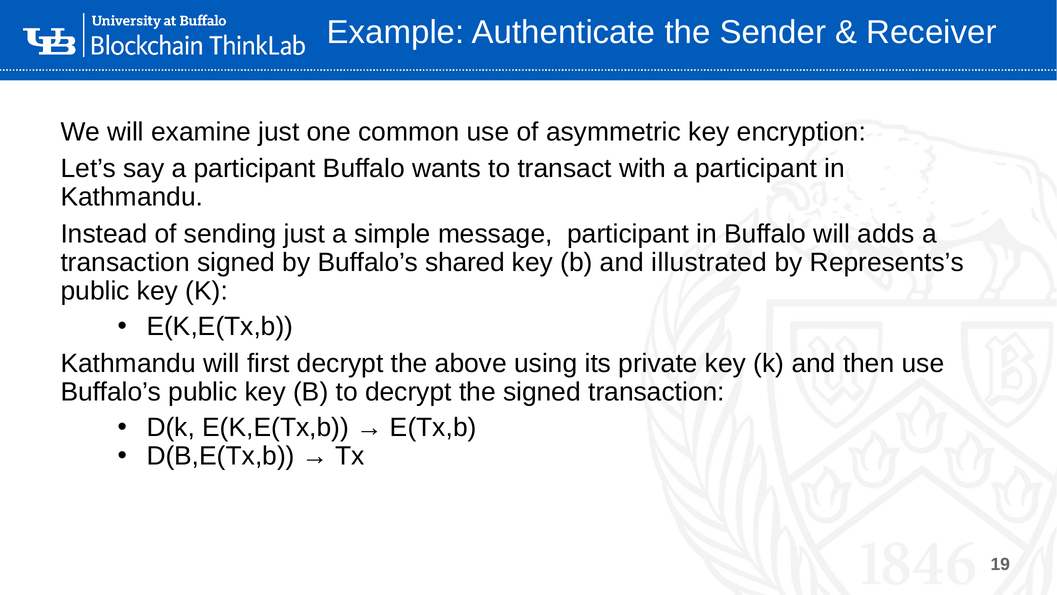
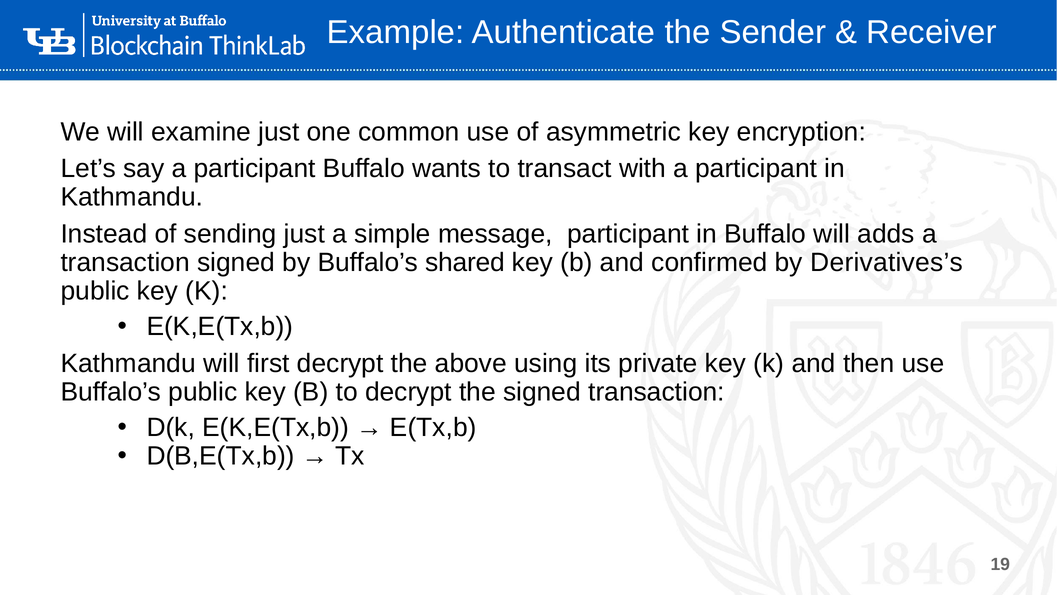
illustrated: illustrated -> confirmed
Represents’s: Represents’s -> Derivatives’s
